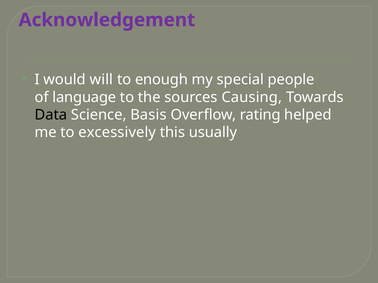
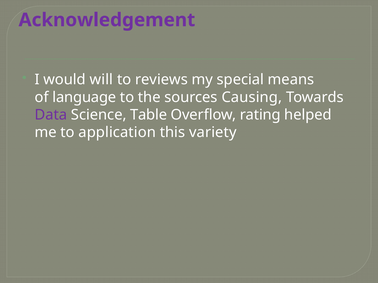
enough: enough -> reviews
people: people -> means
Data colour: black -> purple
Basis: Basis -> Table
excessively: excessively -> application
usually: usually -> variety
